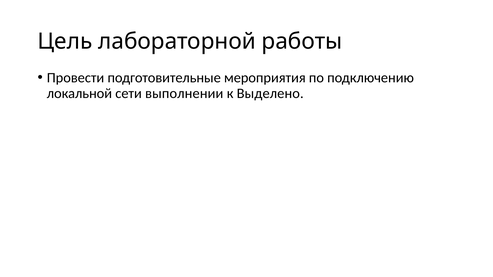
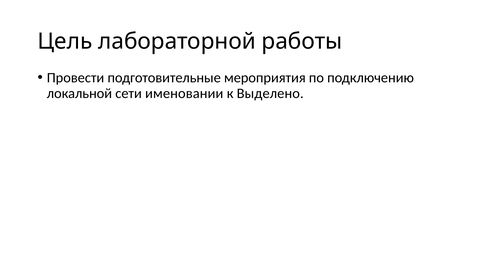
выполнении: выполнении -> именовании
